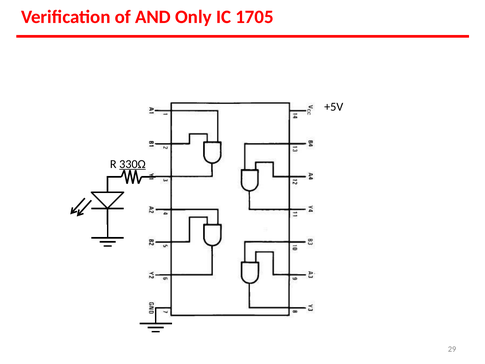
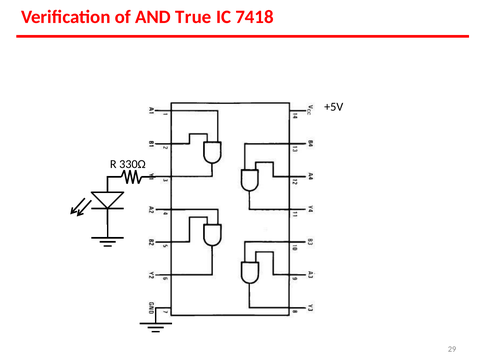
Only: Only -> True
1705: 1705 -> 7418
330Ω underline: present -> none
